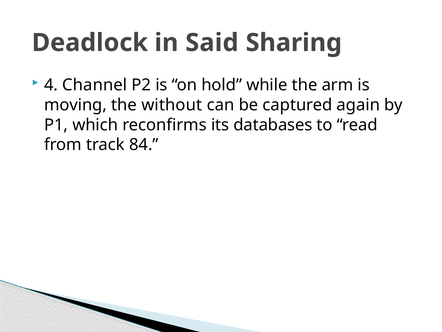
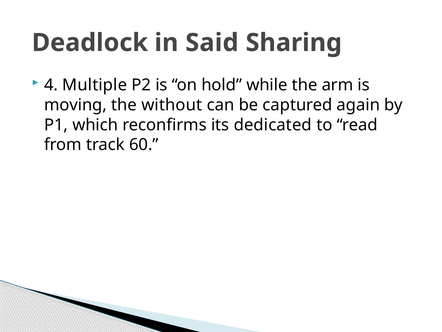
Channel: Channel -> Multiple
databases: databases -> dedicated
84: 84 -> 60
